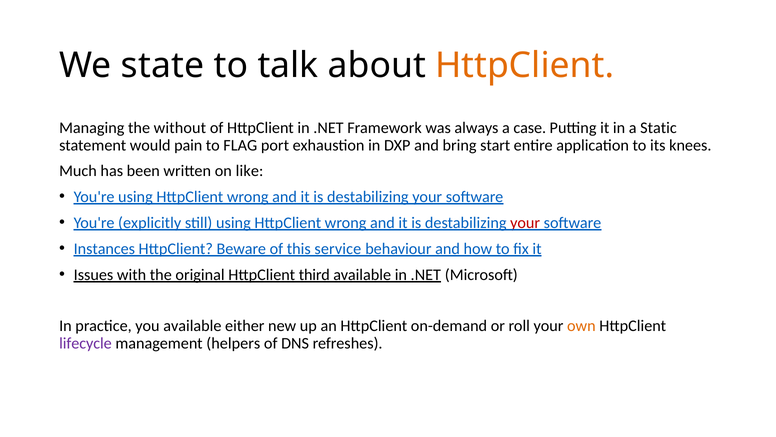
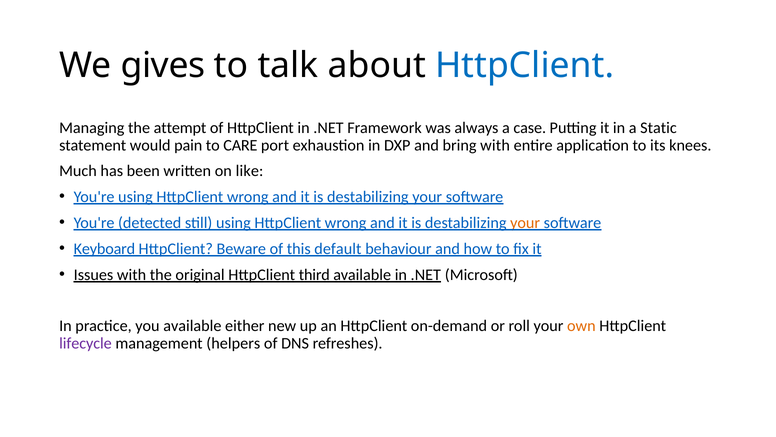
state: state -> gives
HttpClient at (525, 65) colour: orange -> blue
without: without -> attempt
FLAG: FLAG -> CARE
bring start: start -> with
explicitly: explicitly -> detected
your at (525, 223) colour: red -> orange
Instances: Instances -> Keyboard
service: service -> default
